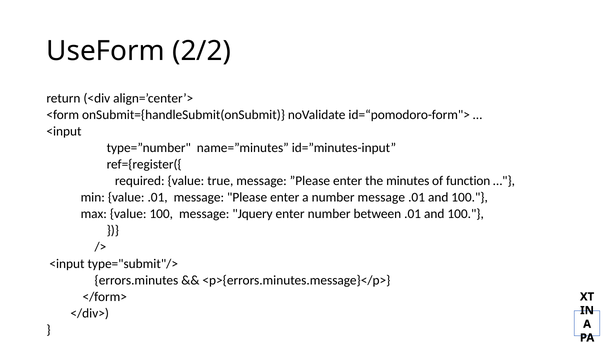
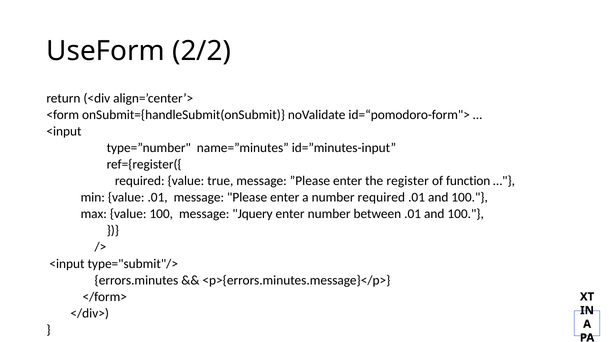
minutes: minutes -> register
number message: message -> required
